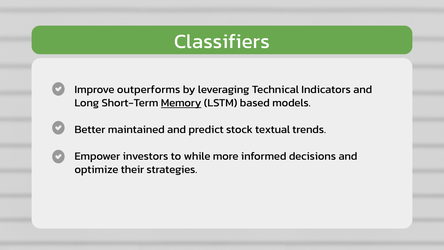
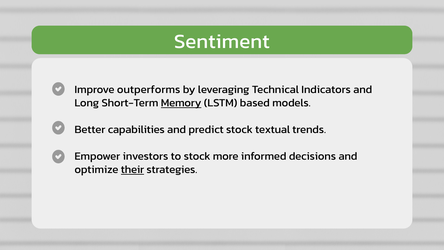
Classifiers: Classifiers -> Sentiment
maintained: maintained -> capabilities
to while: while -> stock
their underline: none -> present
